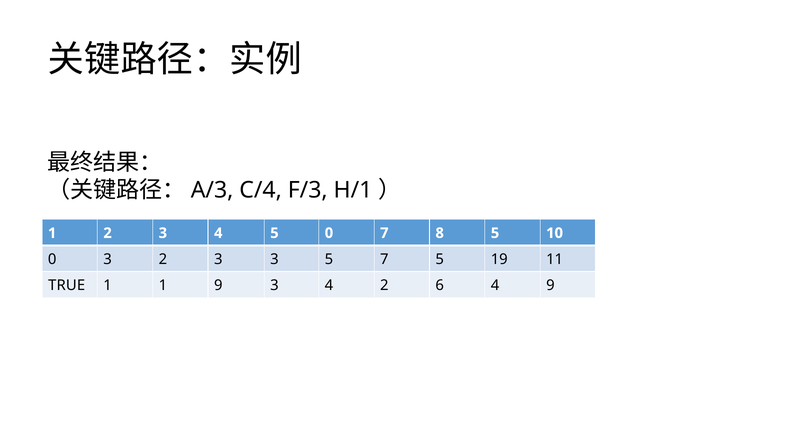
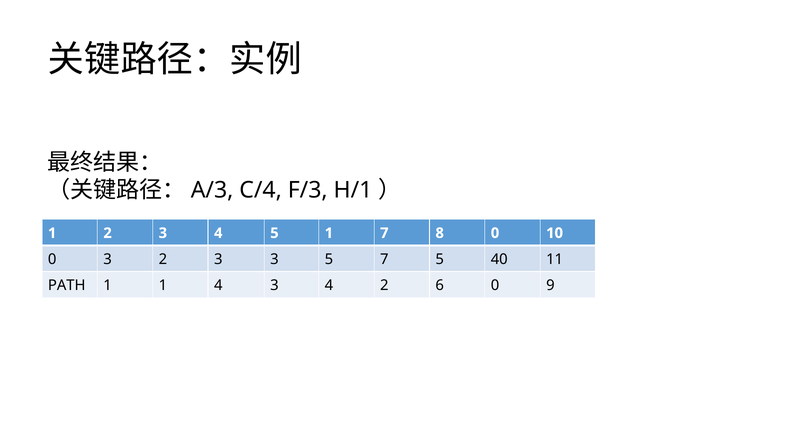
5 0: 0 -> 1
8 5: 5 -> 0
19: 19 -> 40
TRUE: TRUE -> PATH
1 9: 9 -> 4
6 4: 4 -> 0
